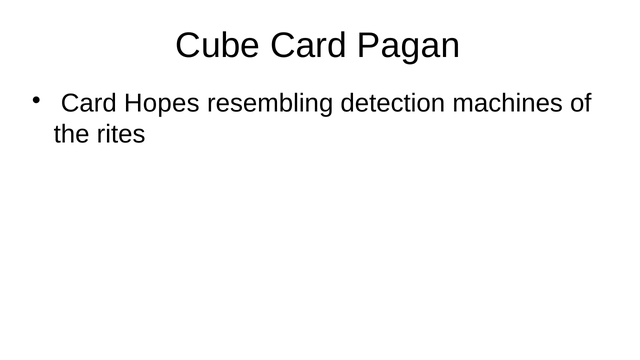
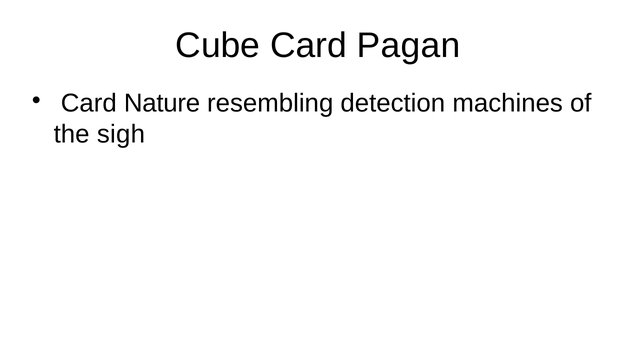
Hopes: Hopes -> Nature
rites: rites -> sigh
